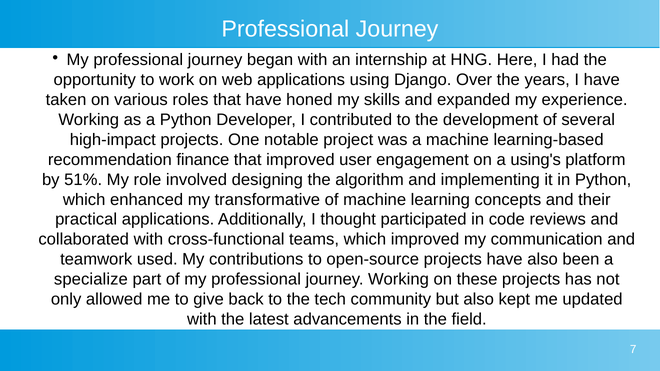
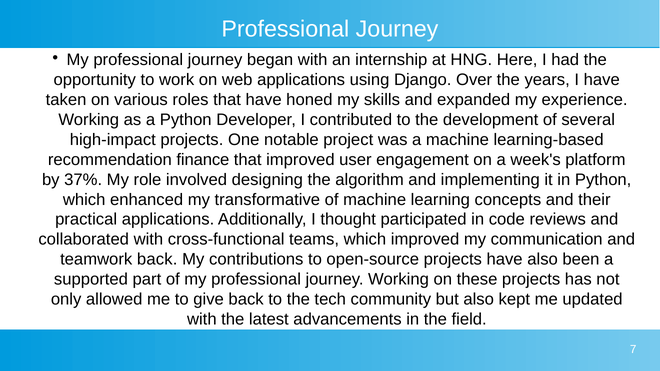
using's: using's -> week's
51%: 51% -> 37%
teamwork used: used -> back
specialize: specialize -> supported
